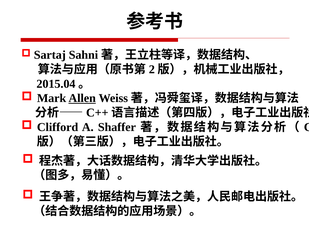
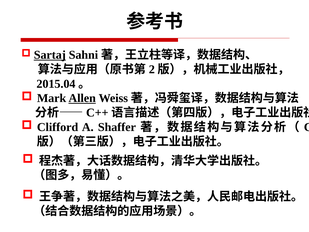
Sartaj underline: none -> present
